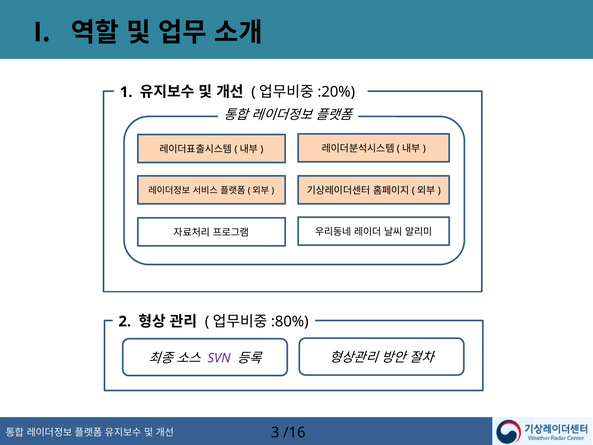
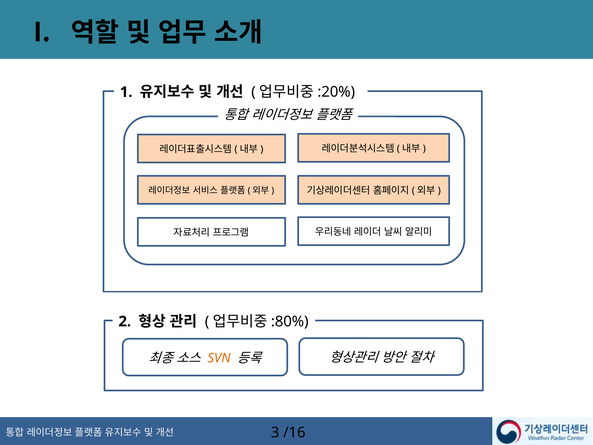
SVN colour: purple -> orange
